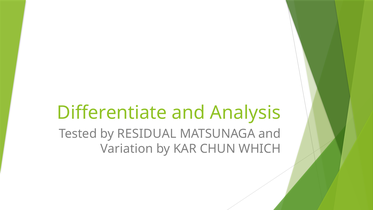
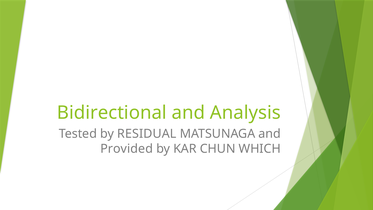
Differentiate: Differentiate -> Bidirectional
Variation: Variation -> Provided
